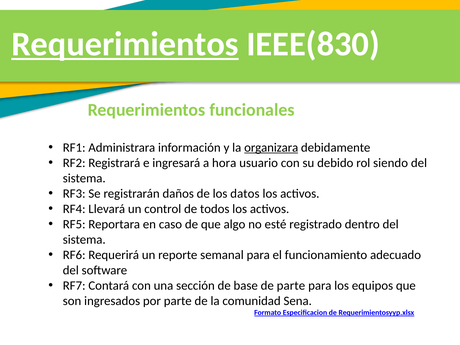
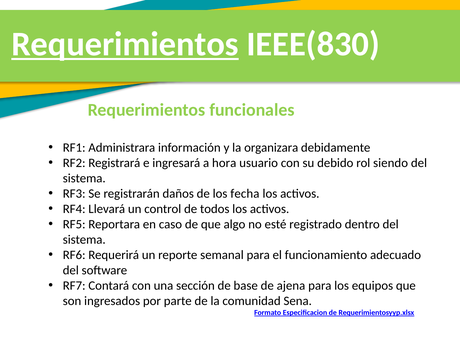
organizara underline: present -> none
datos: datos -> fecha
de parte: parte -> ajena
